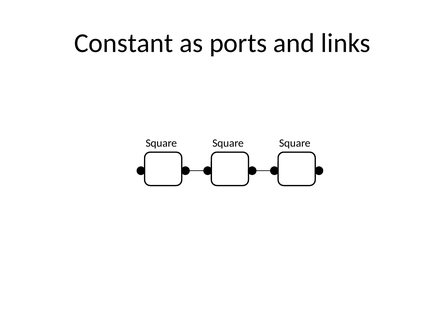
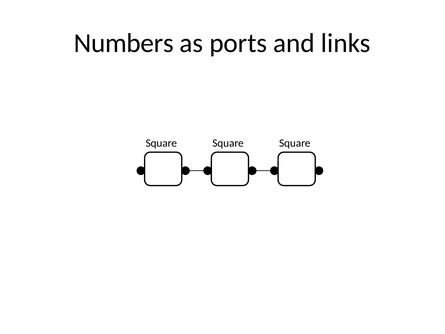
Constant: Constant -> Numbers
